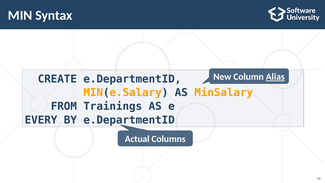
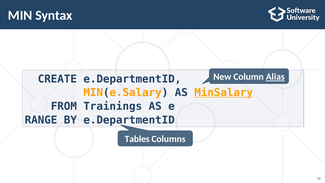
MinSalary underline: none -> present
EVERY: EVERY -> RANGE
Actual: Actual -> Tables
